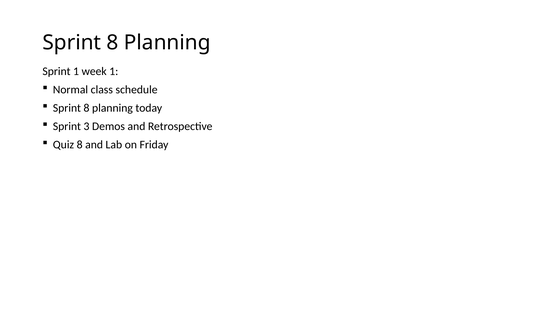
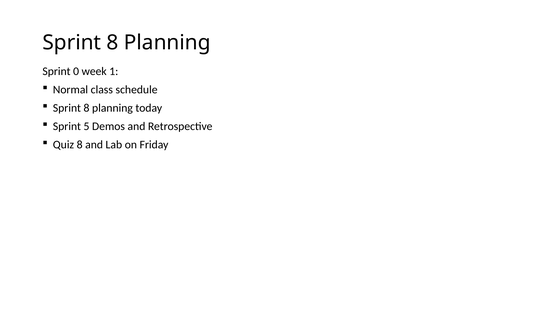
Sprint 1: 1 -> 0
3: 3 -> 5
